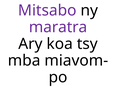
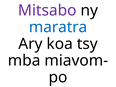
maratra colour: purple -> blue
